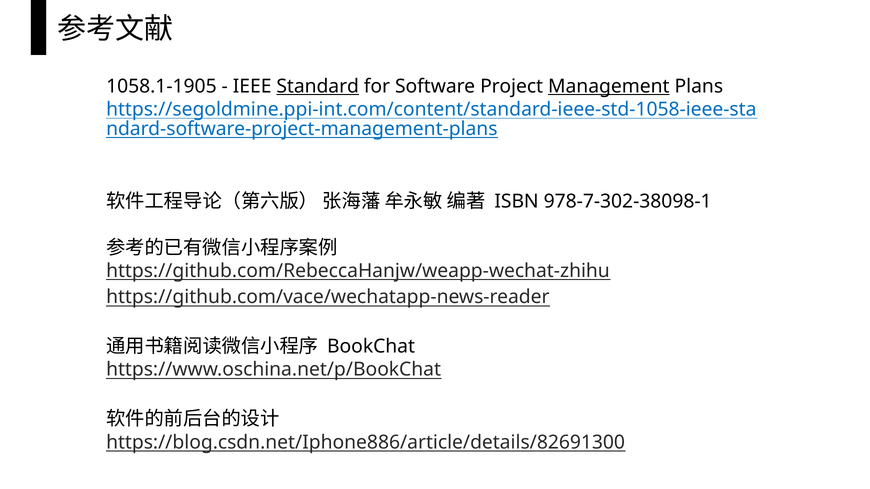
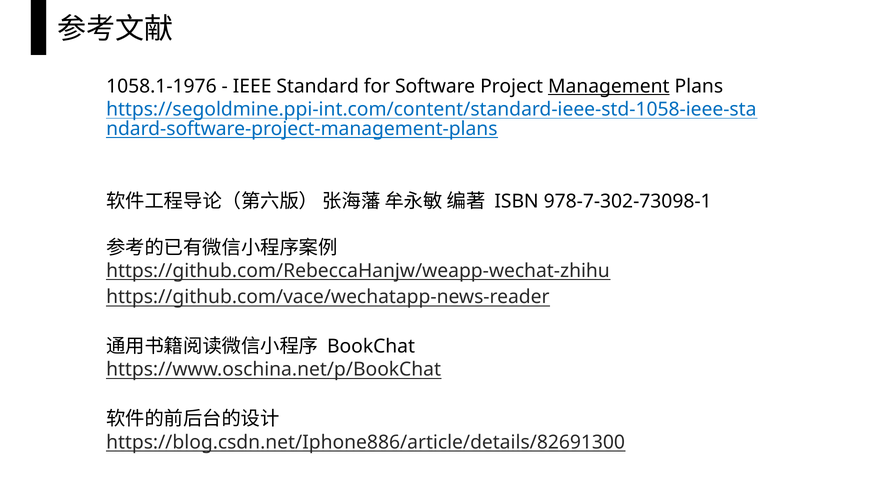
1058.1-1905: 1058.1-1905 -> 1058.1-1976
Standard underline: present -> none
978-7-302-38098-1: 978-7-302-38098-1 -> 978-7-302-73098-1
